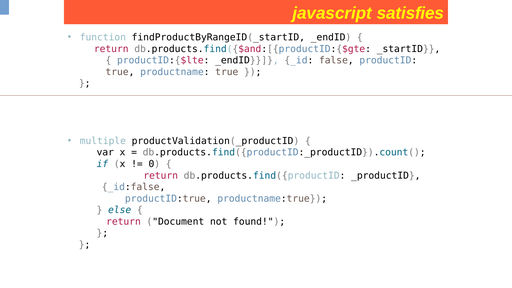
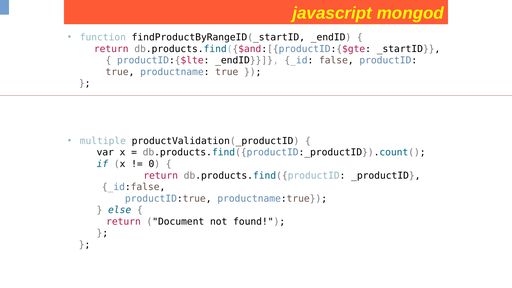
satisfies: satisfies -> mongod
